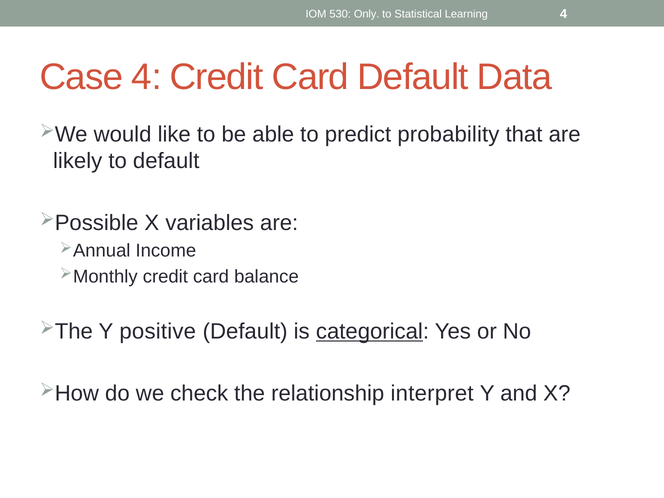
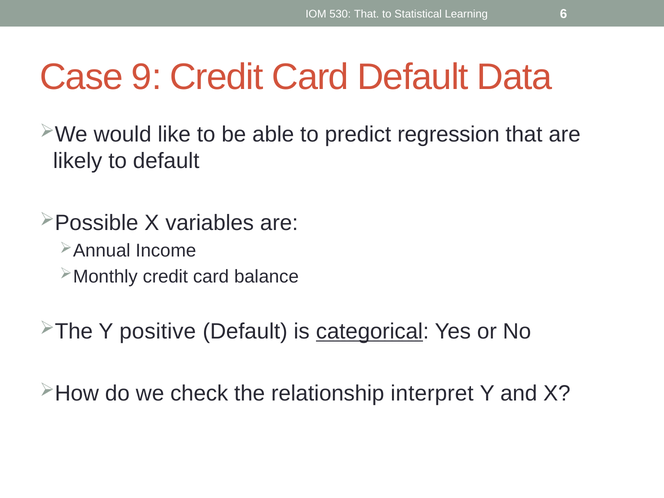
530 Only: Only -> That
Learning 4: 4 -> 6
Case 4: 4 -> 9
probability: probability -> regression
